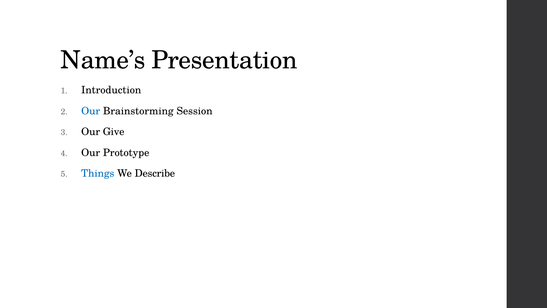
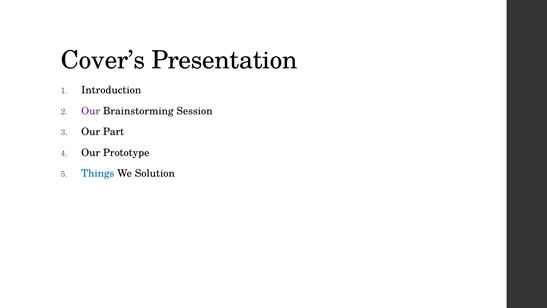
Name’s: Name’s -> Cover’s
Our at (91, 111) colour: blue -> purple
Give: Give -> Part
Describe: Describe -> Solution
